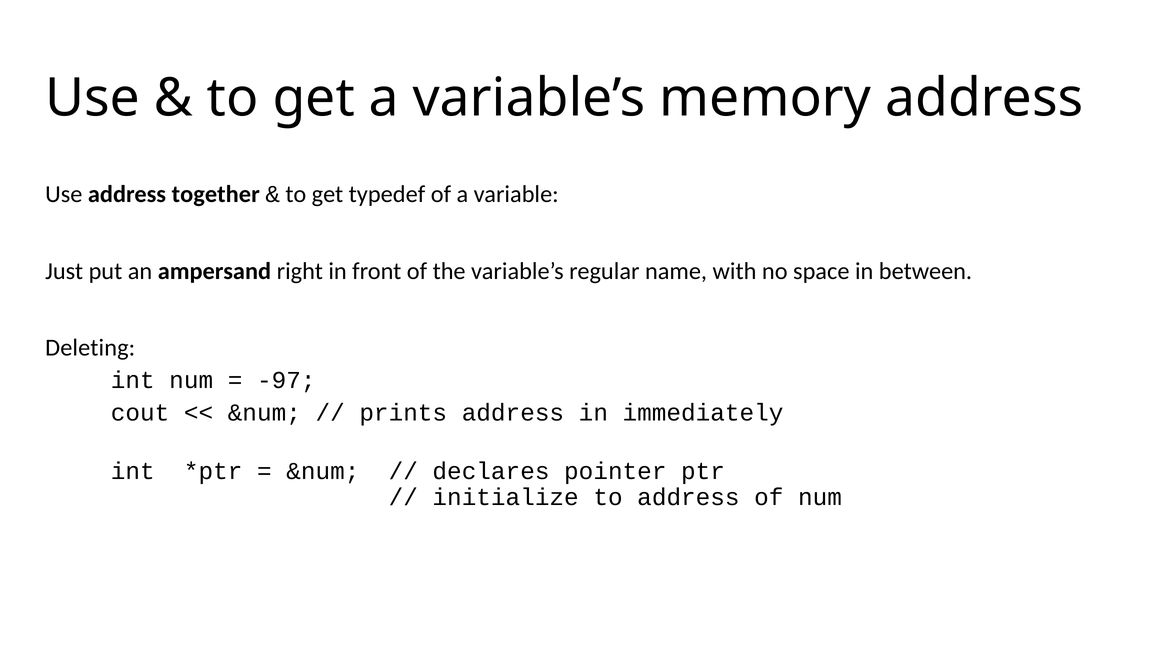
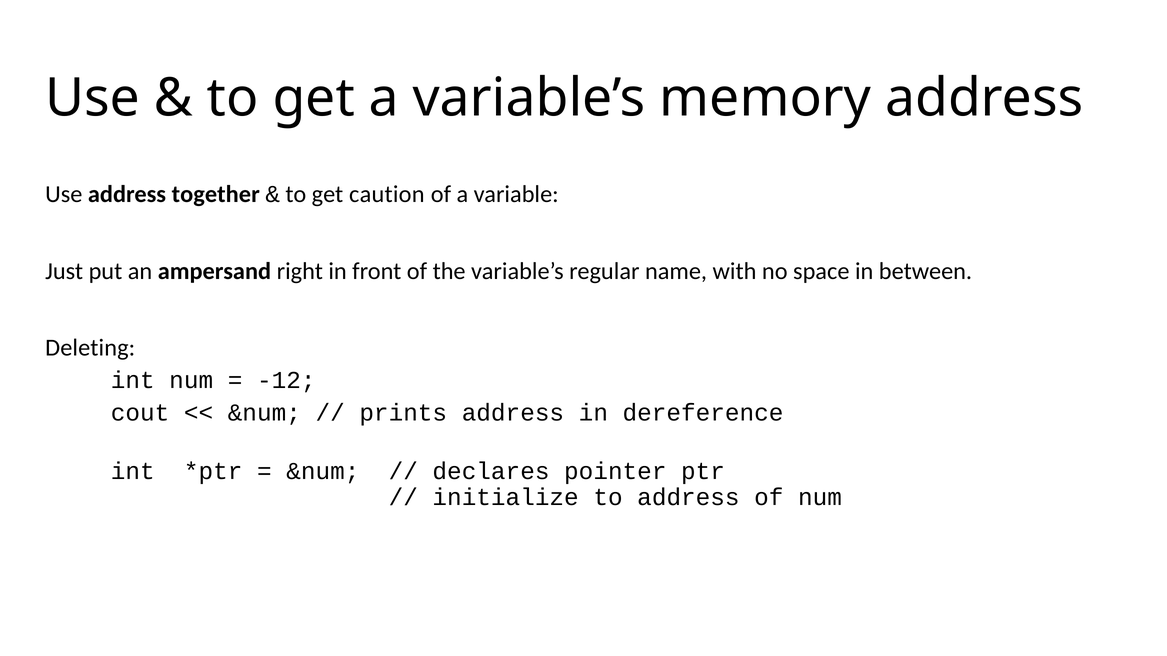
typedef: typedef -> caution
-97: -97 -> -12
immediately: immediately -> dereference
